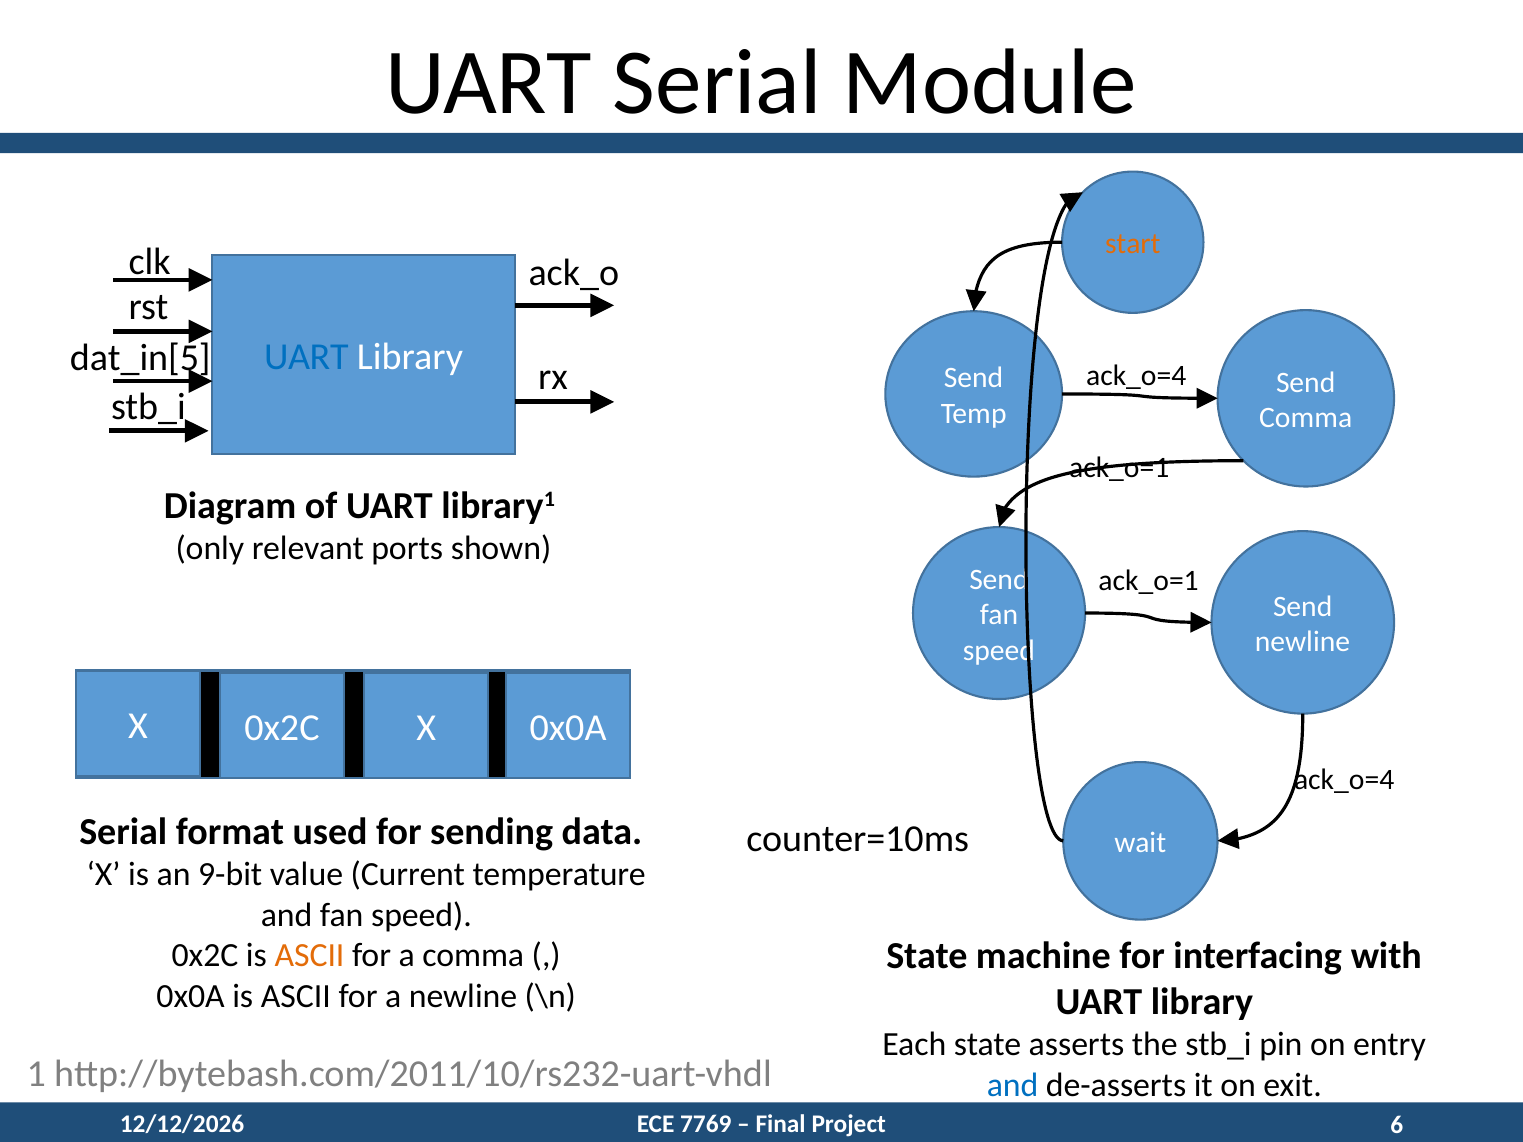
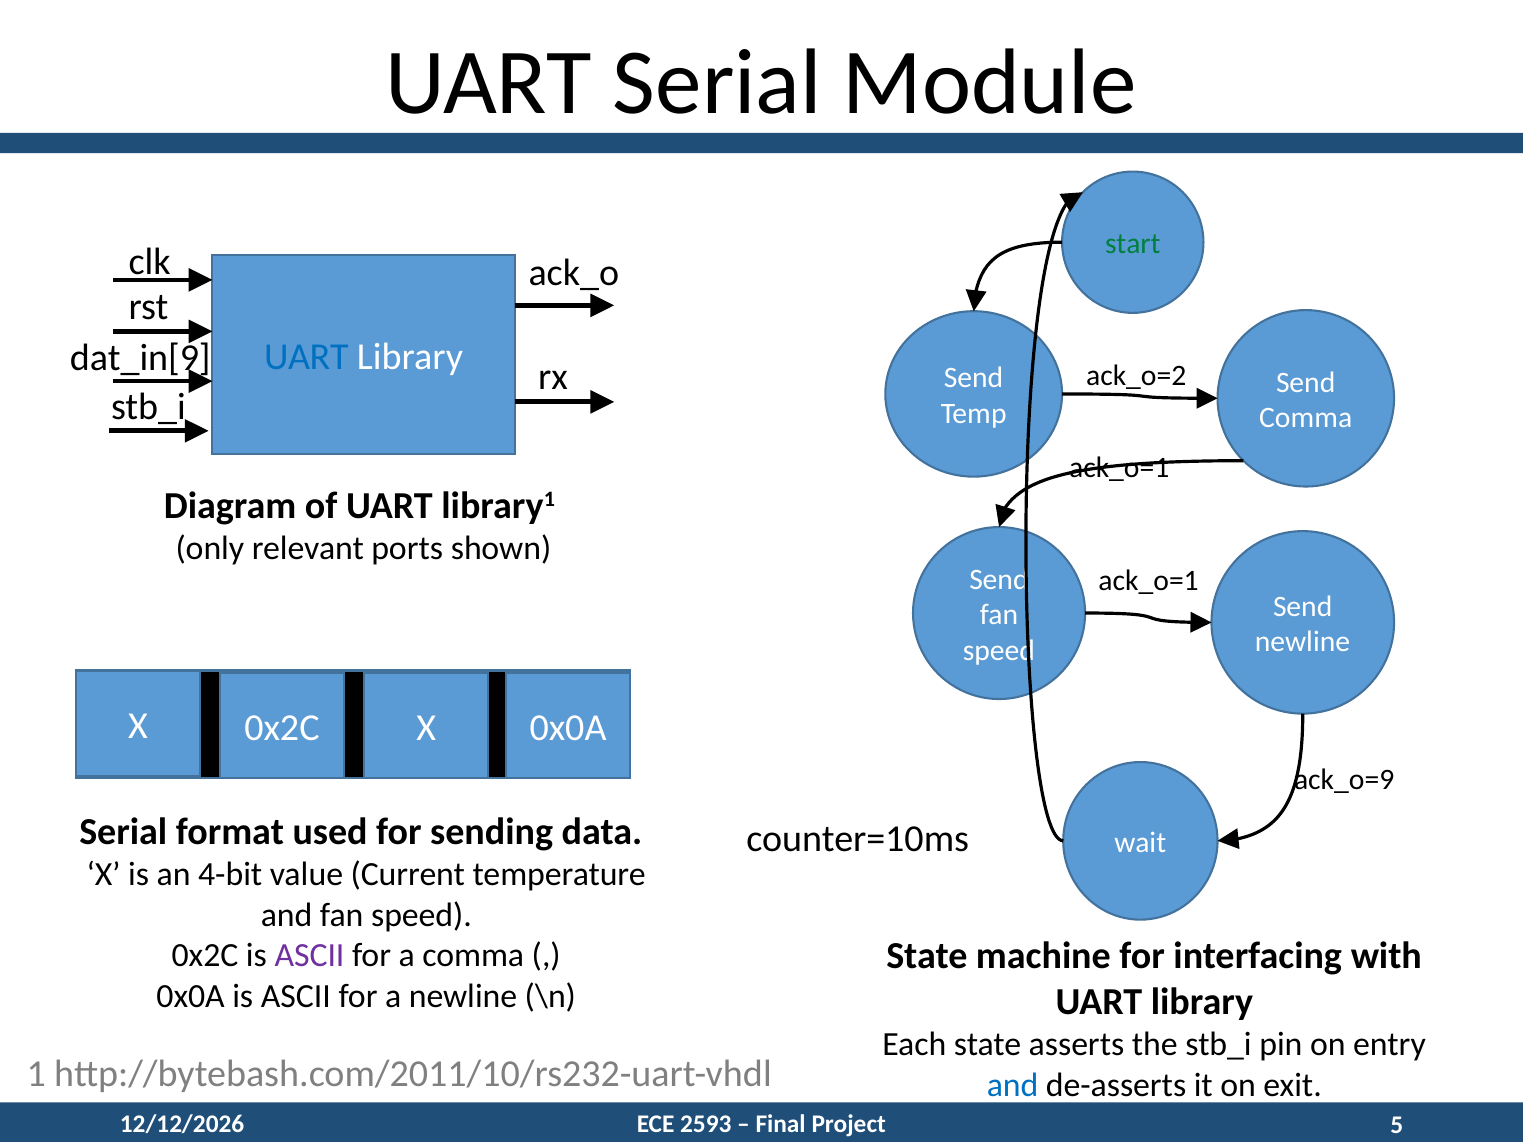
start colour: orange -> green
dat_in[5: dat_in[5 -> dat_in[9
ack_o=4 at (1136, 376): ack_o=4 -> ack_o=2
ack_o=4 at (1344, 780): ack_o=4 -> ack_o=9
9-bit: 9-bit -> 4-bit
ASCII at (310, 956) colour: orange -> purple
6: 6 -> 5
7769: 7769 -> 2593
